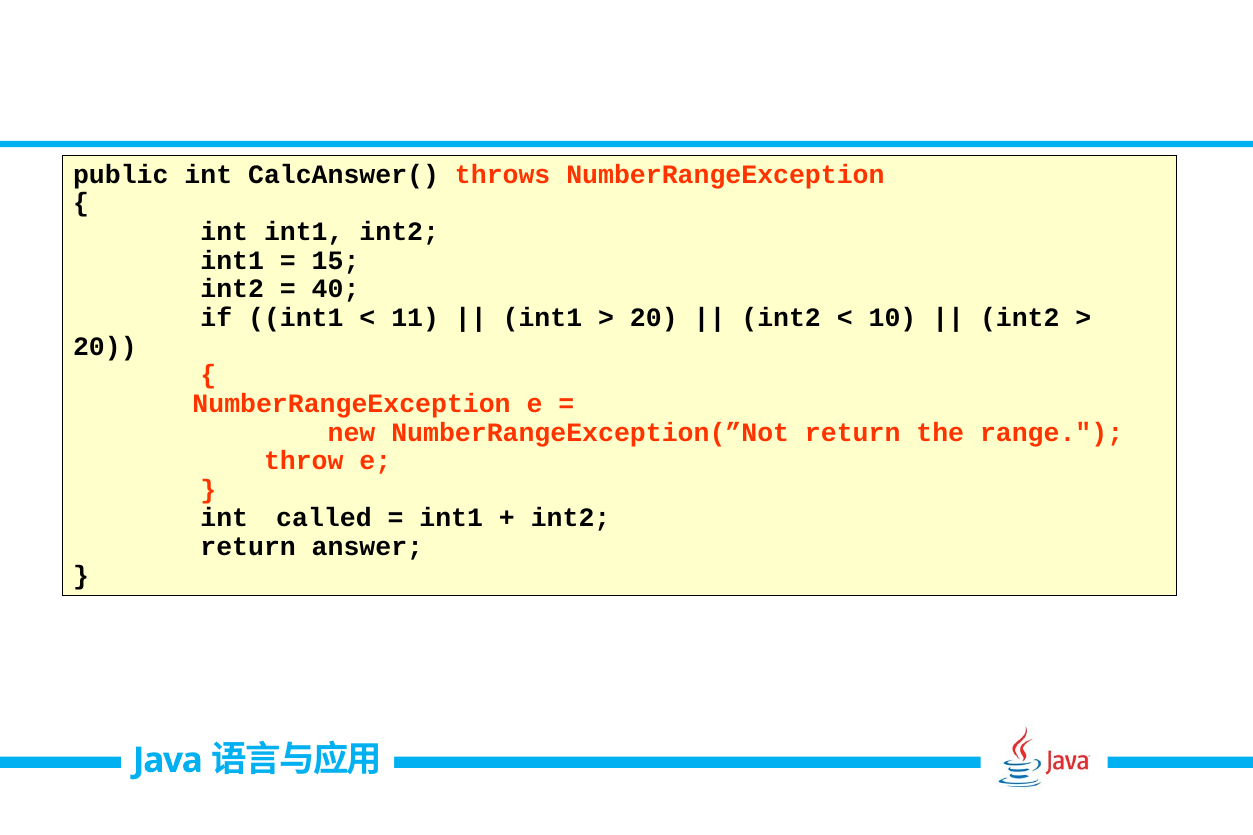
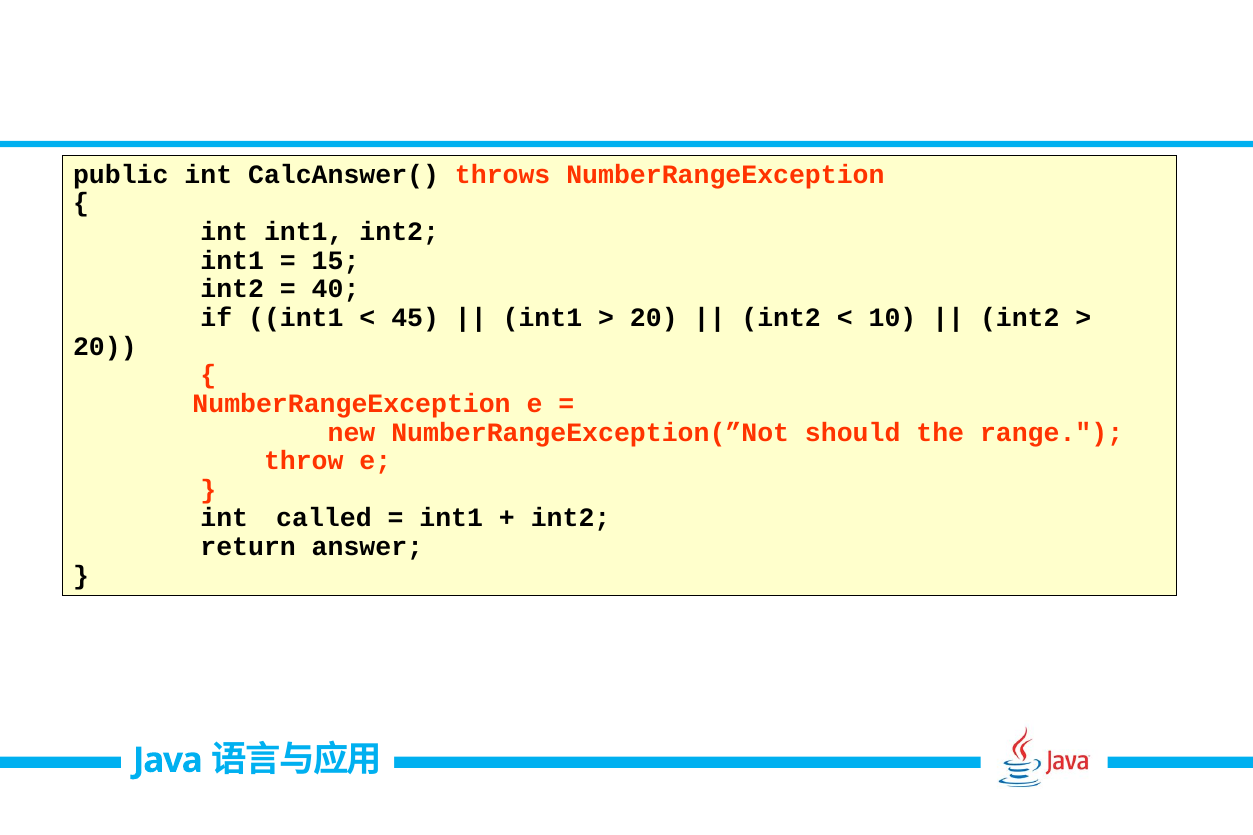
11: 11 -> 45
NumberRangeException(”Not return: return -> should
